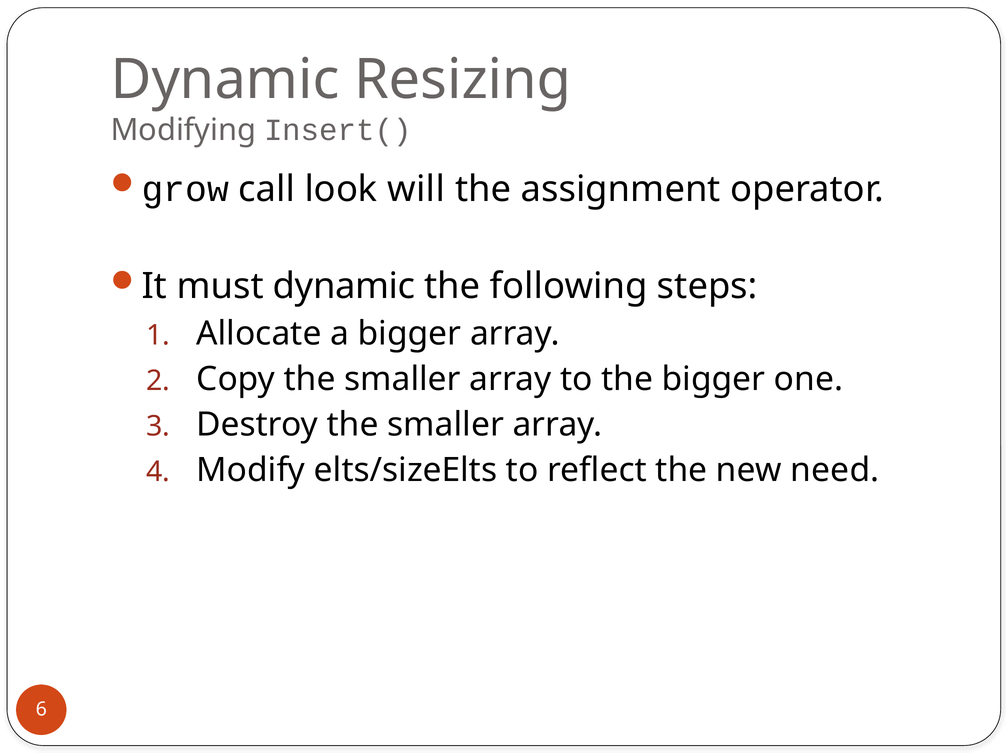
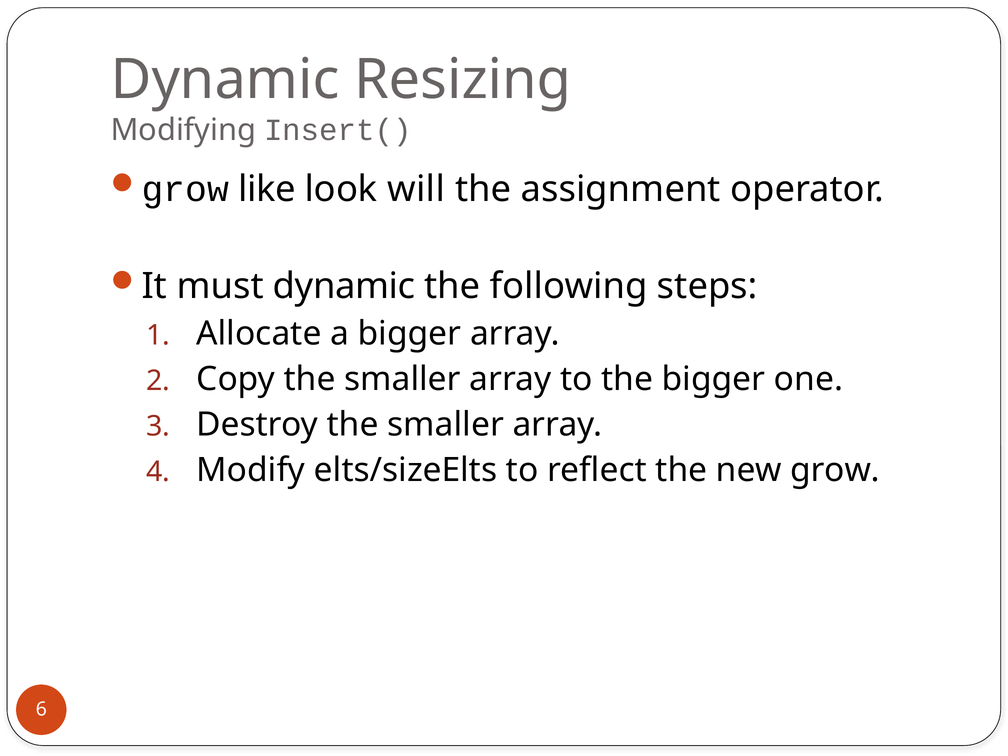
call: call -> like
new need: need -> grow
